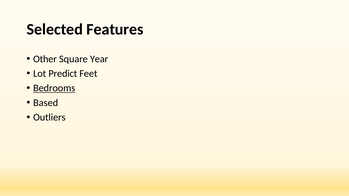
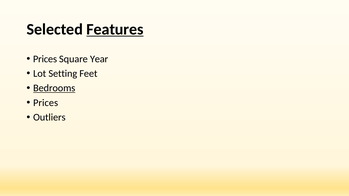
Features underline: none -> present
Other at (45, 59): Other -> Prices
Predict: Predict -> Setting
Based at (46, 103): Based -> Prices
